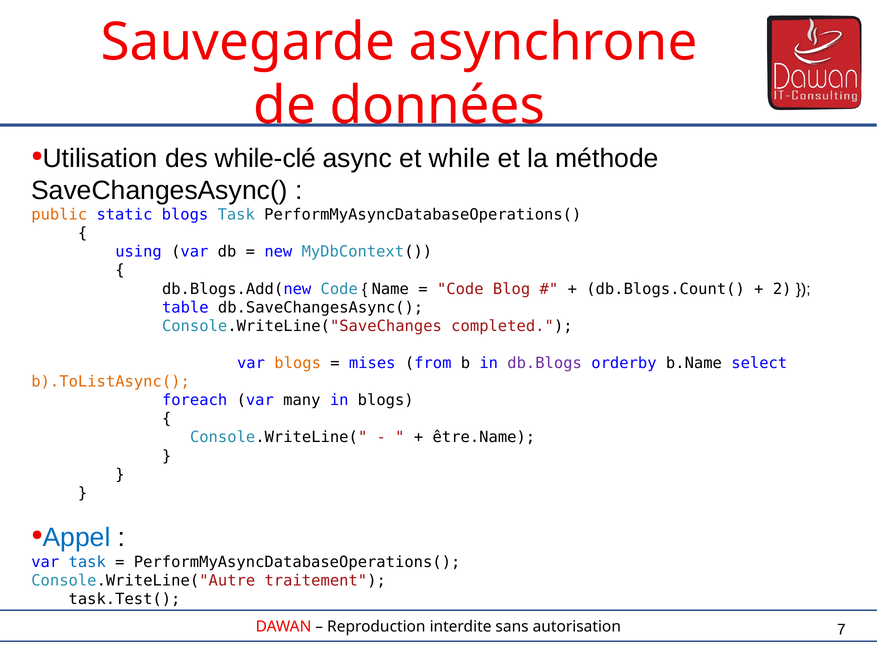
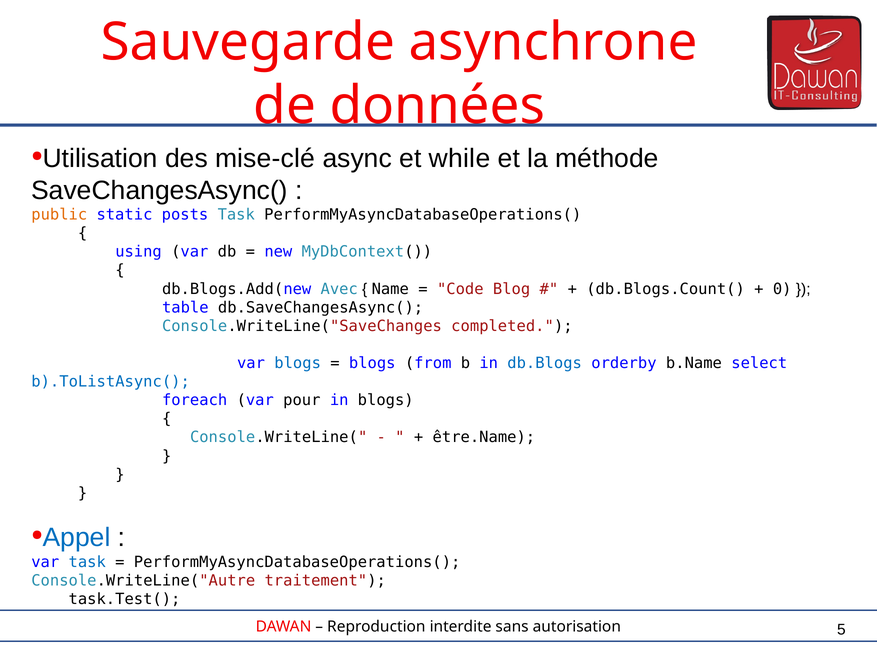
while-clé: while-clé -> mise-clé
static blogs: blogs -> posts
db.Blogs.Add(new Code: Code -> Avec
2: 2 -> 0
blogs at (298, 364) colour: orange -> blue
mises at (372, 364): mises -> blogs
db.Blogs colour: purple -> blue
b).ToListAsync( colour: orange -> blue
many: many -> pour
7: 7 -> 5
